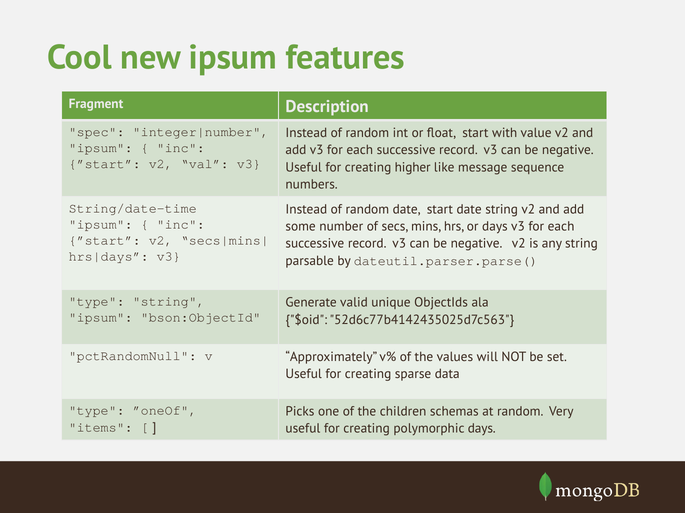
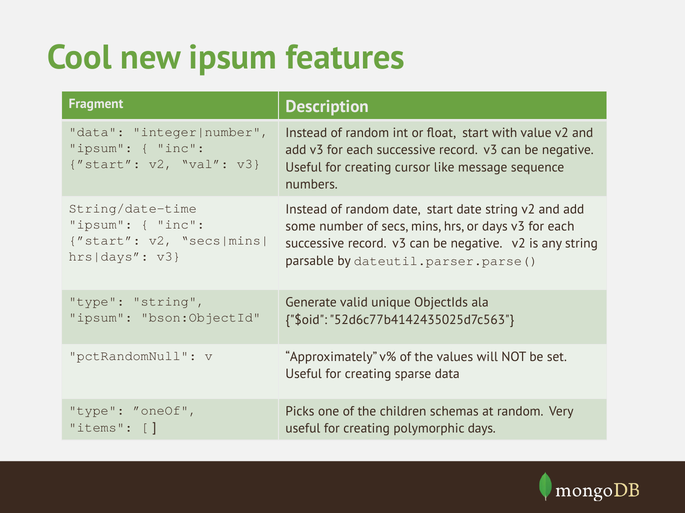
spec at (97, 132): spec -> data
higher: higher -> cursor
